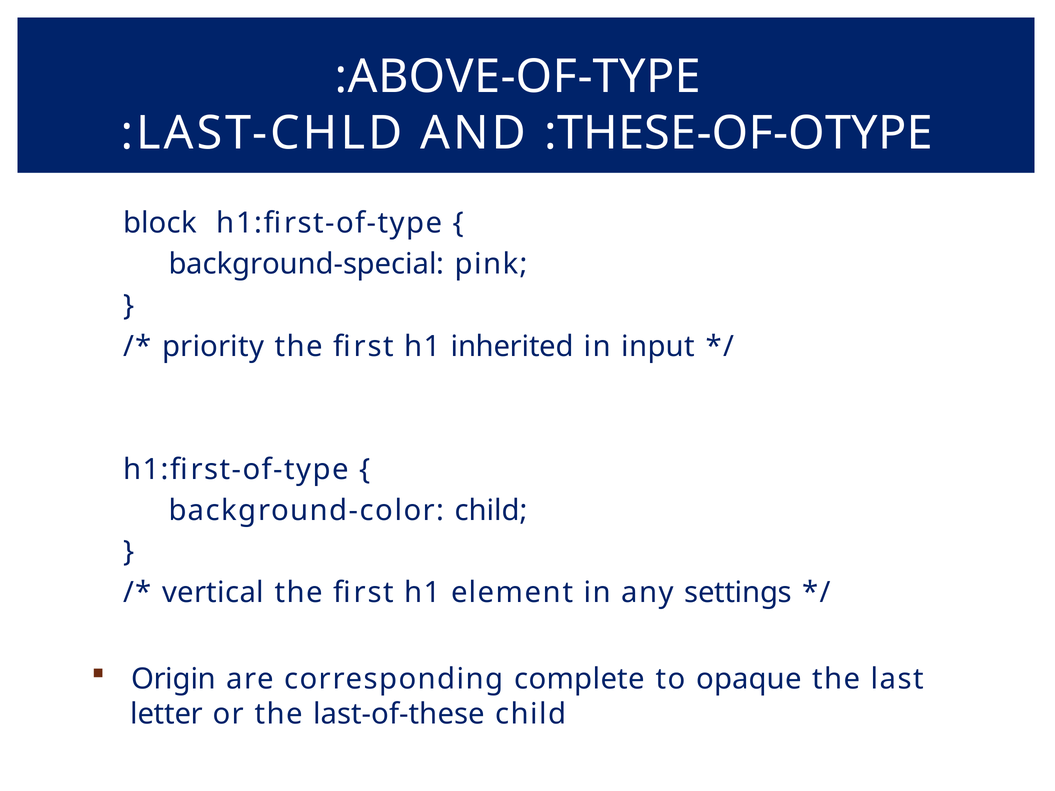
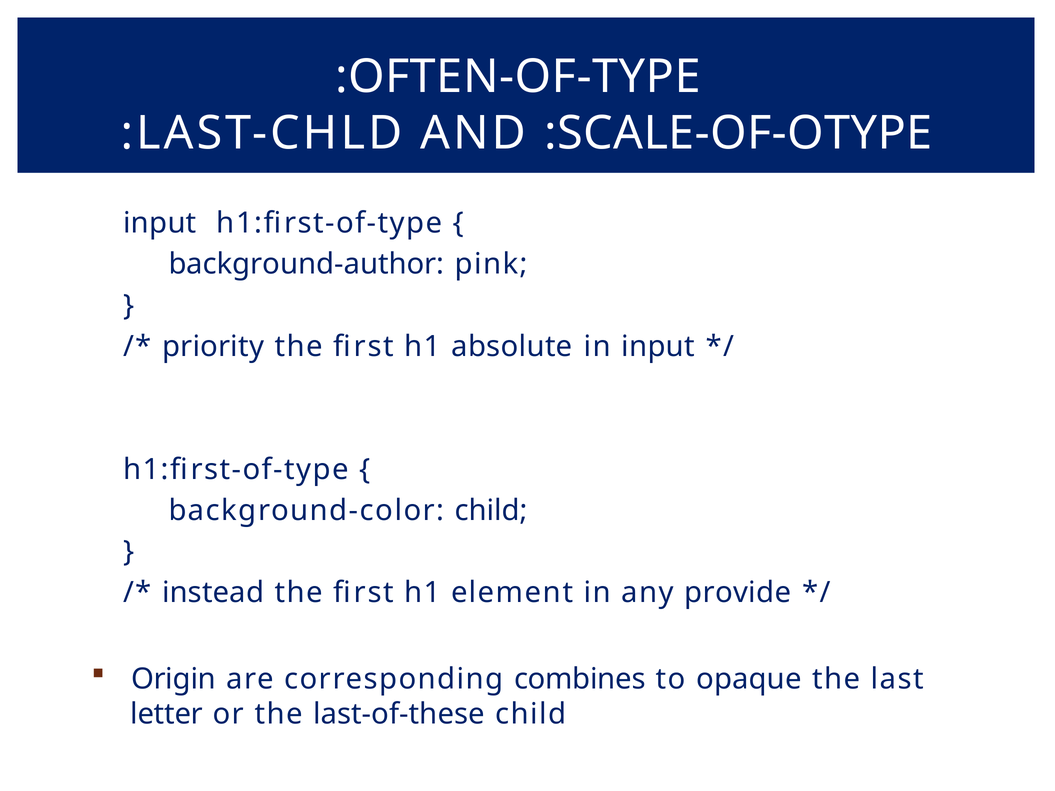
:ABOVE-OF-TYPE: :ABOVE-OF-TYPE -> :OFTEN-OF-TYPE
:THESE-OF-OTYPE: :THESE-OF-OTYPE -> :SCALE-OF-OTYPE
block at (160, 223): block -> input
background-special: background-special -> background-author
inherited: inherited -> absolute
vertical: vertical -> instead
settings: settings -> provide
complete: complete -> combines
